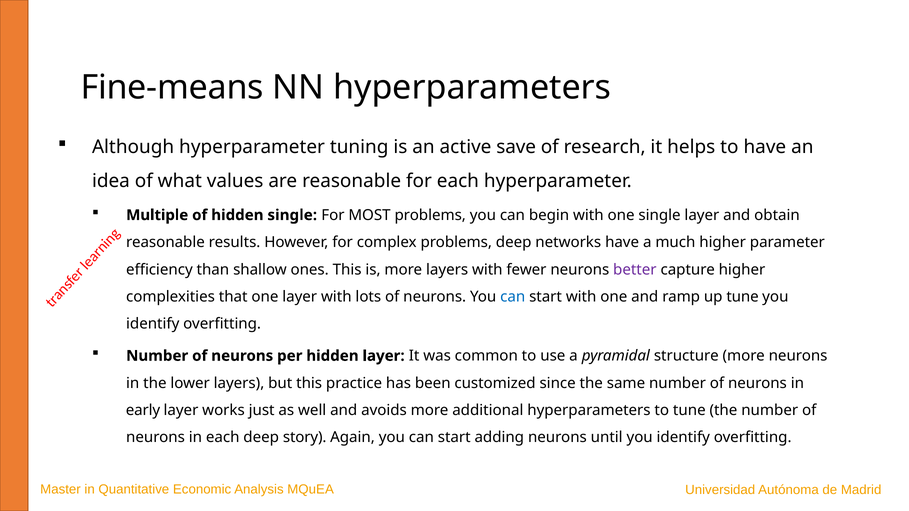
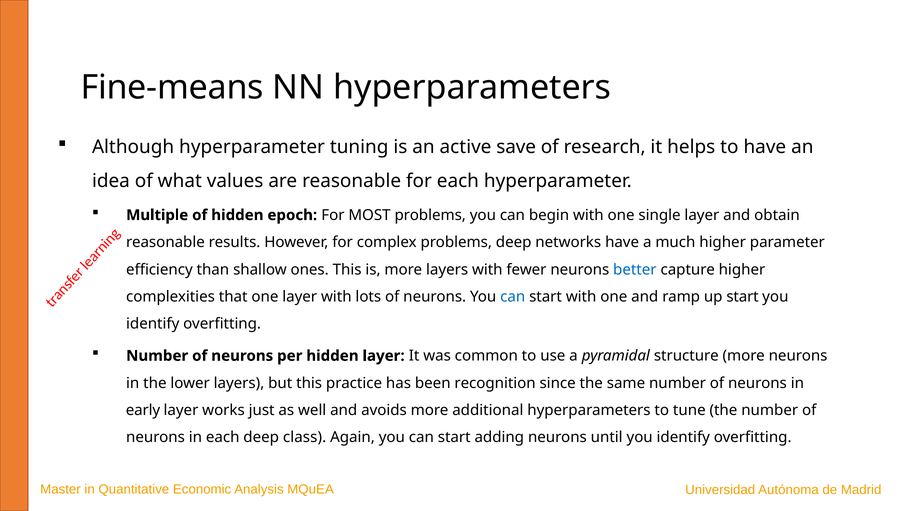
hidden single: single -> epoch
better colour: purple -> blue
up tune: tune -> start
customized: customized -> recognition
story: story -> class
